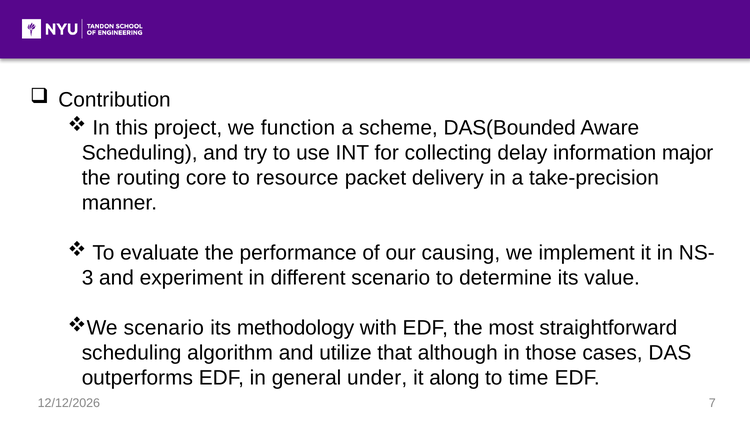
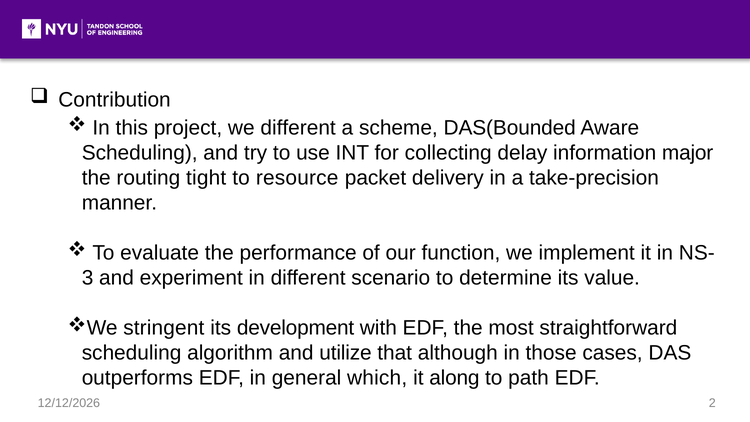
we function: function -> different
core: core -> tight
causing: causing -> function
scenario at (164, 328): scenario -> stringent
methodology: methodology -> development
under: under -> which
time: time -> path
7: 7 -> 2
